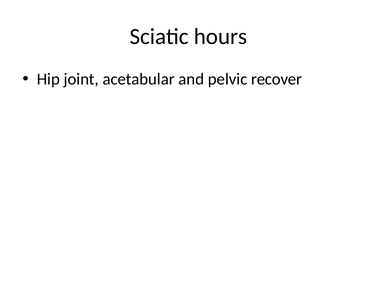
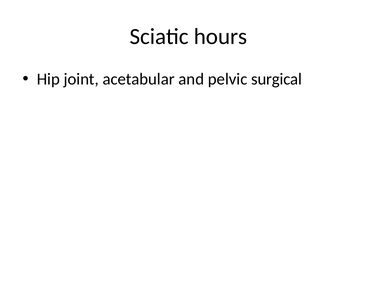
recover: recover -> surgical
